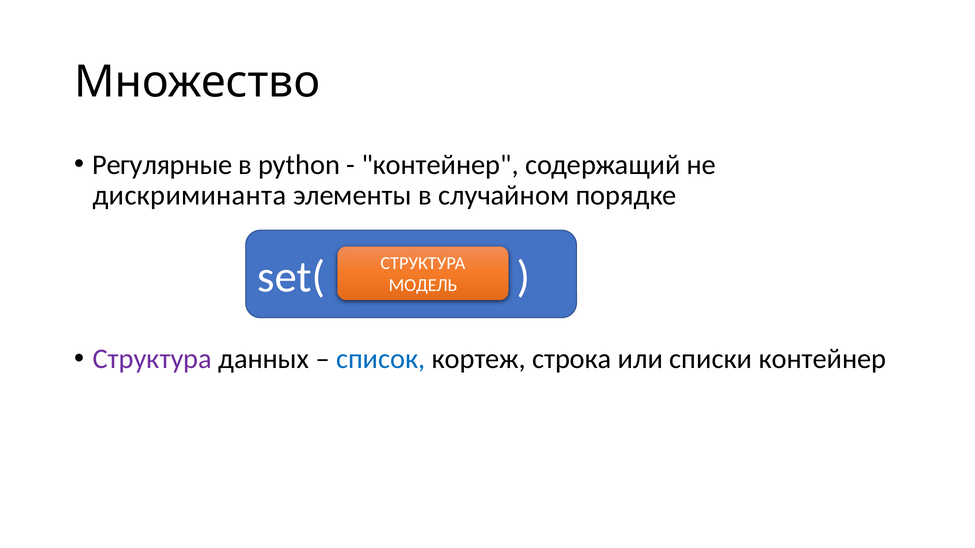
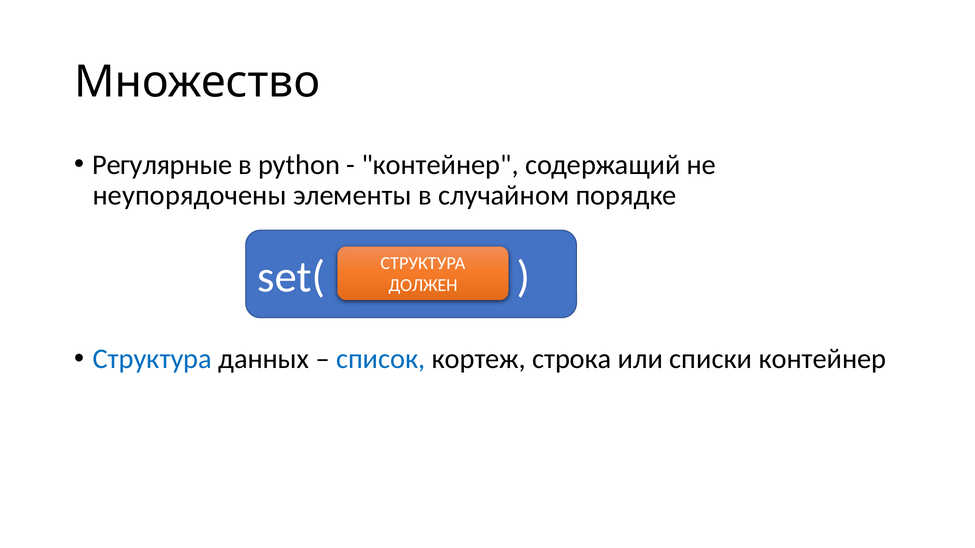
дискриминанта: дискриминанта -> неупорядочены
МОДЕЛЬ: МОДЕЛЬ -> ДОЛЖЕН
Структура at (152, 359) colour: purple -> blue
